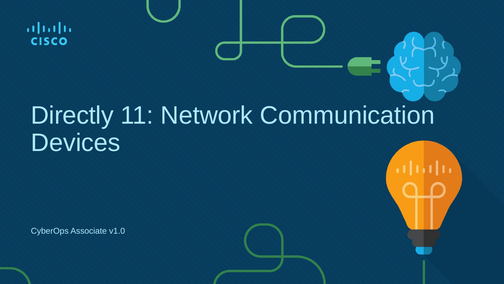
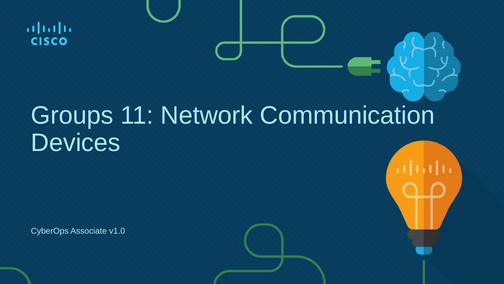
Directly: Directly -> Groups
